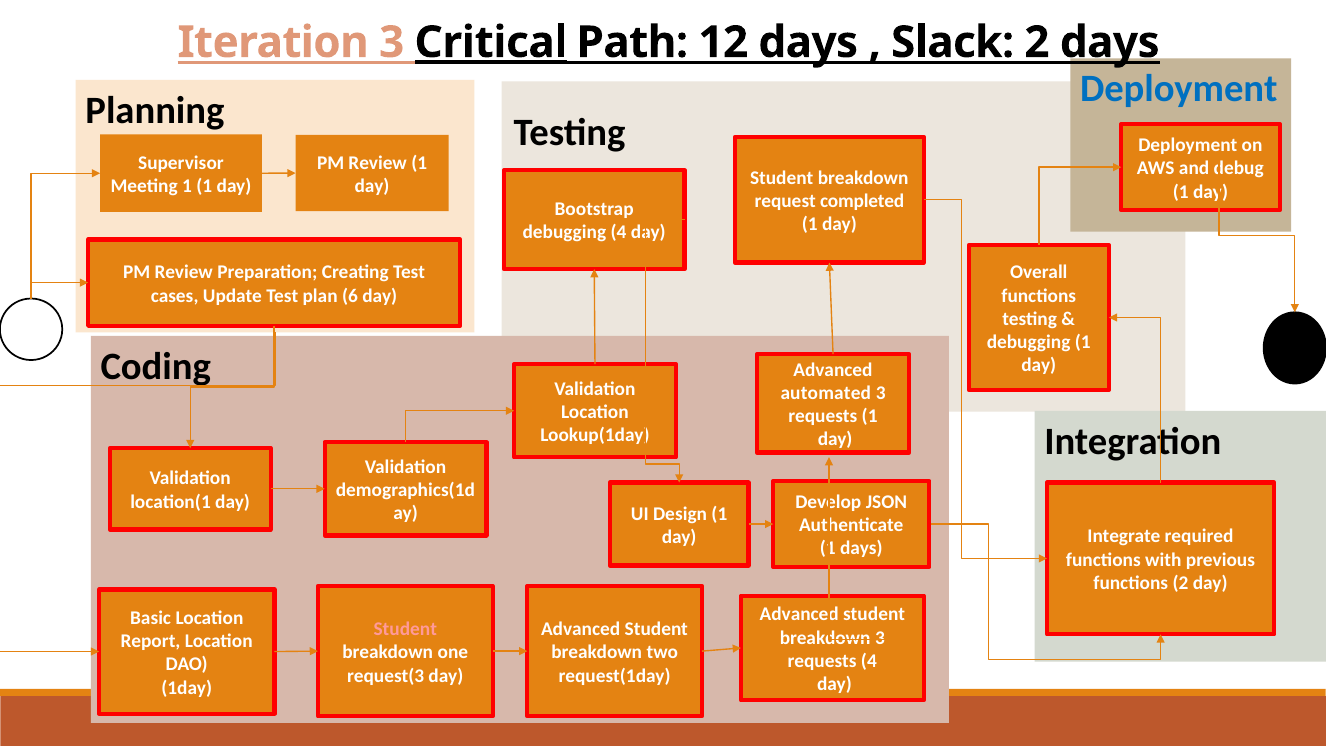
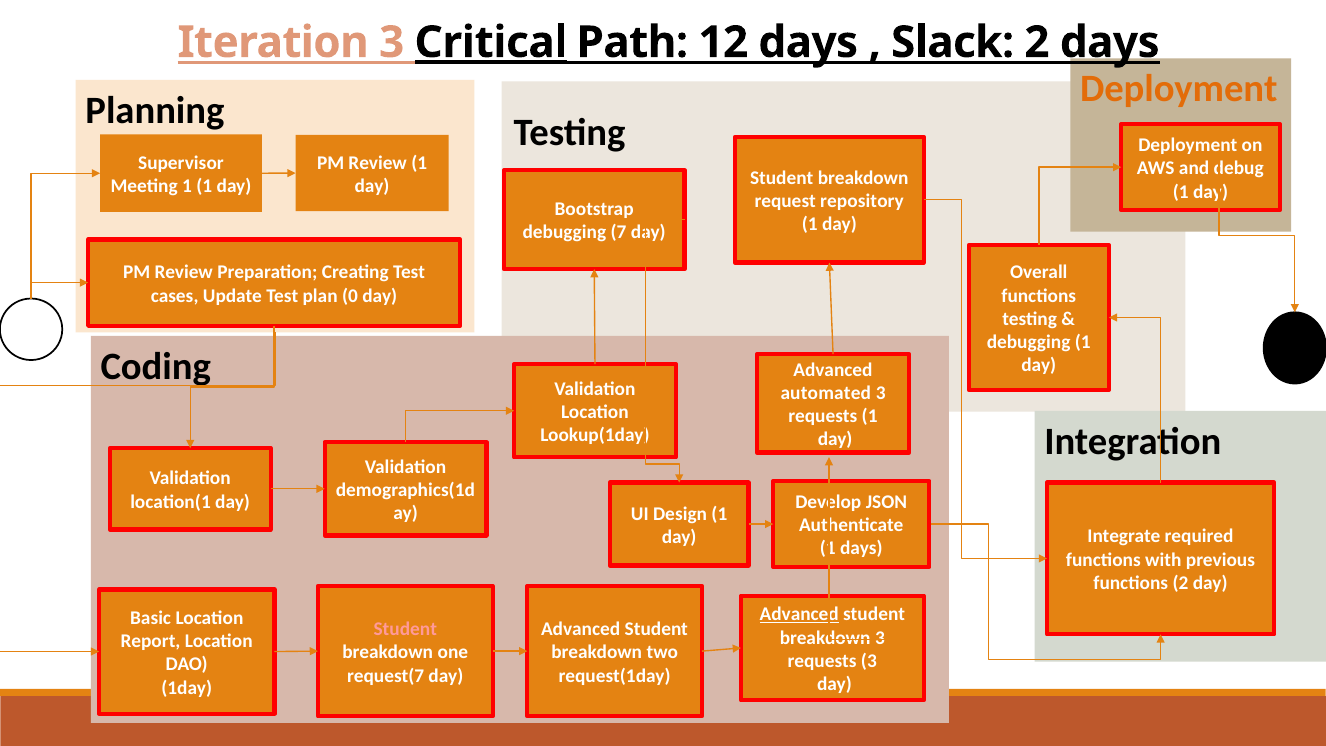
Deployment at (1179, 89) colour: blue -> orange
completed: completed -> repository
debugging 4: 4 -> 7
6: 6 -> 0
Advanced at (799, 614) underline: none -> present
requests 4: 4 -> 3
request(3: request(3 -> request(7
